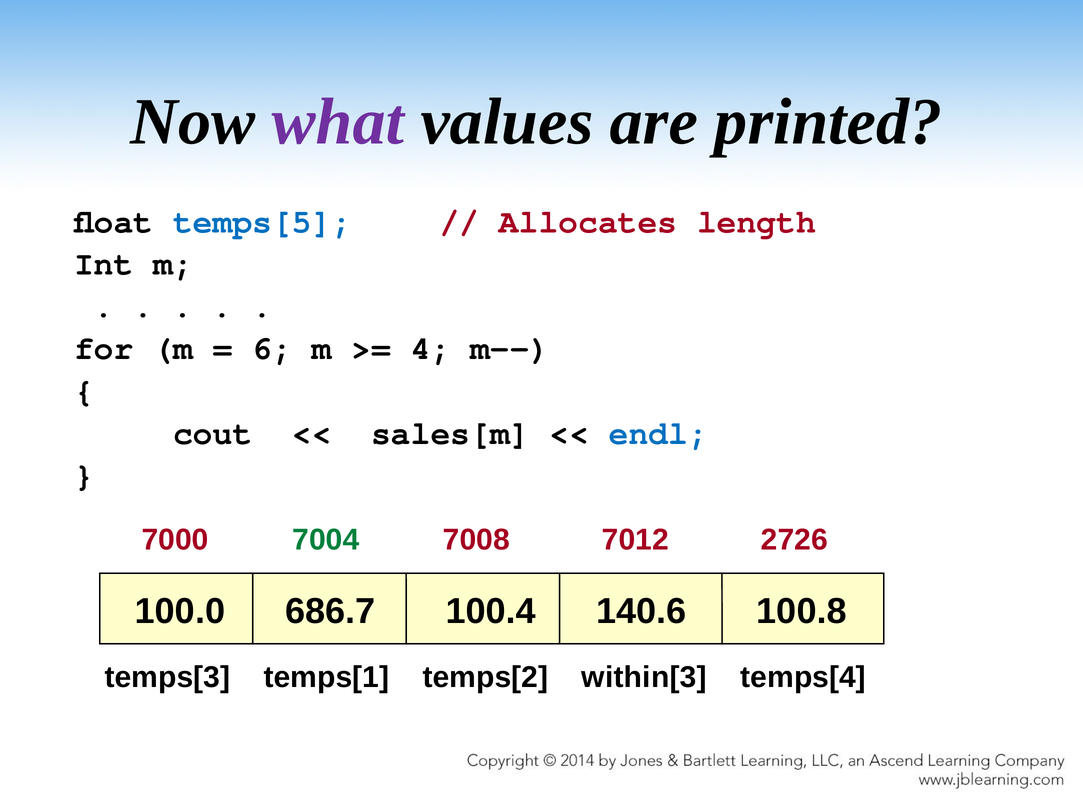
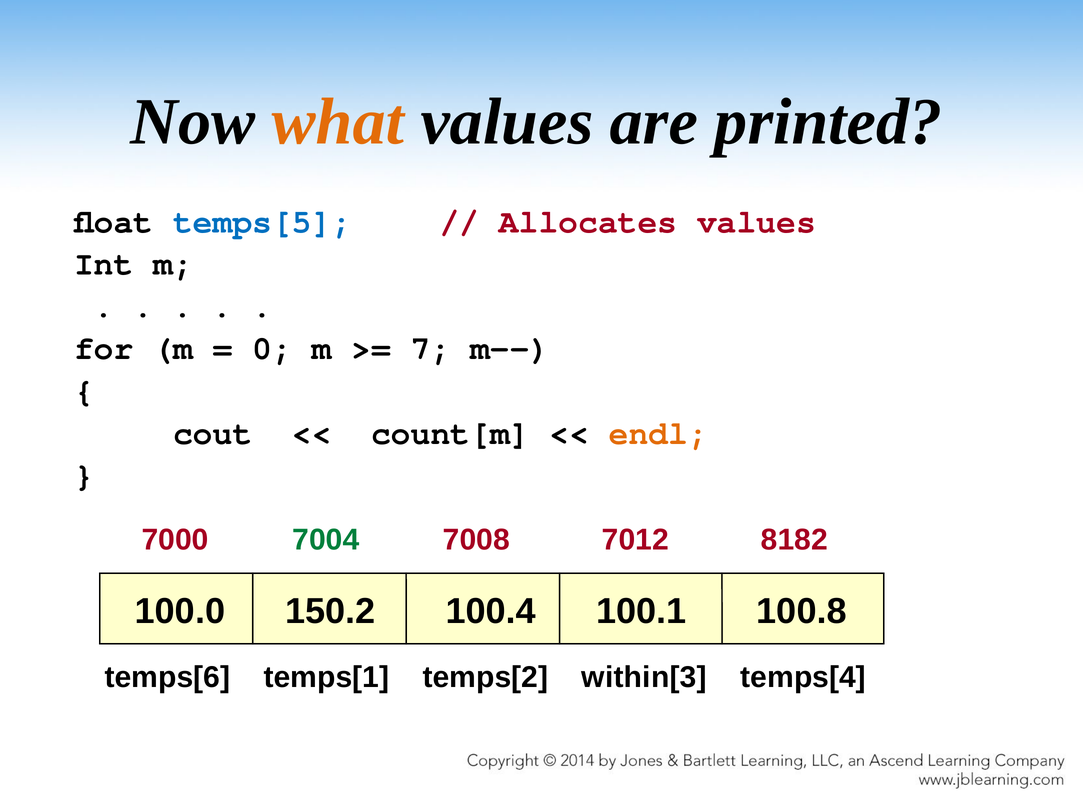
what colour: purple -> orange
Allocates length: length -> values
6: 6 -> 0
4: 4 -> 7
sales[m: sales[m -> count[m
endl colour: blue -> orange
2726: 2726 -> 8182
686.7: 686.7 -> 150.2
140.6: 140.6 -> 100.1
temps[3: temps[3 -> temps[6
